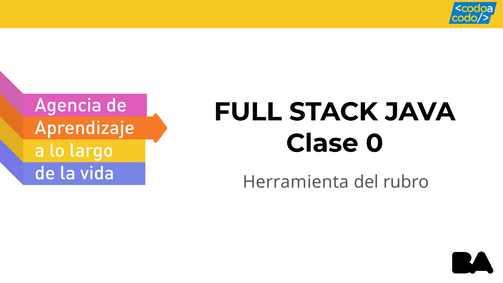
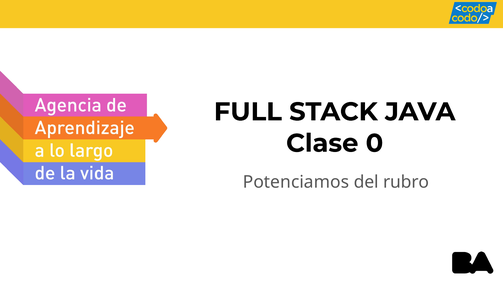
Herramienta: Herramienta -> Potenciamos
